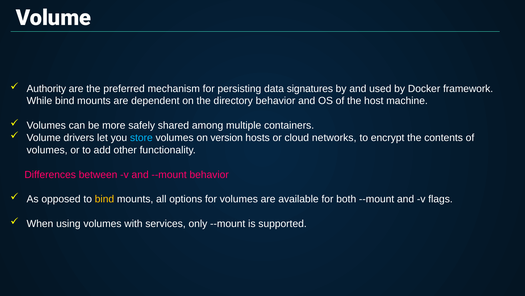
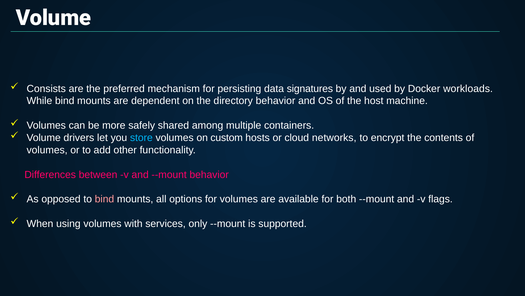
Authority: Authority -> Consists
framework: framework -> workloads
version: version -> custom
bind at (104, 199) colour: yellow -> pink
